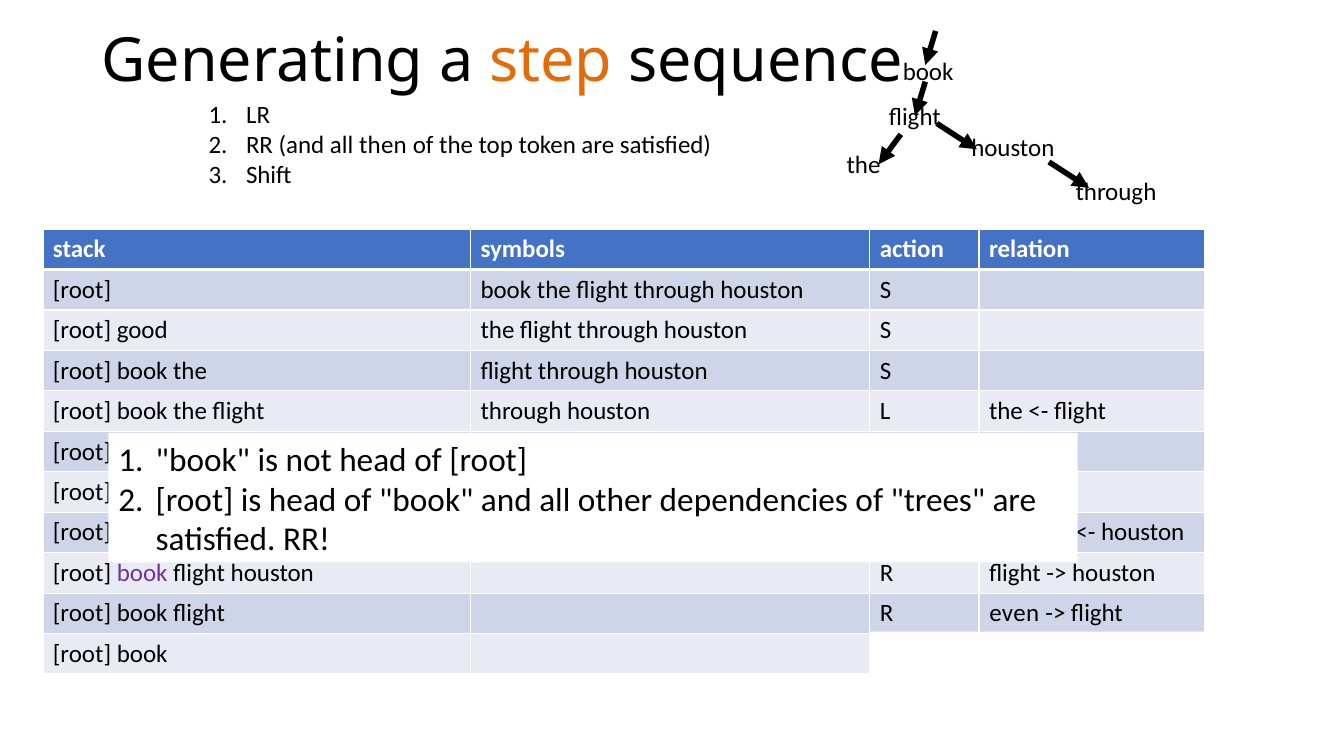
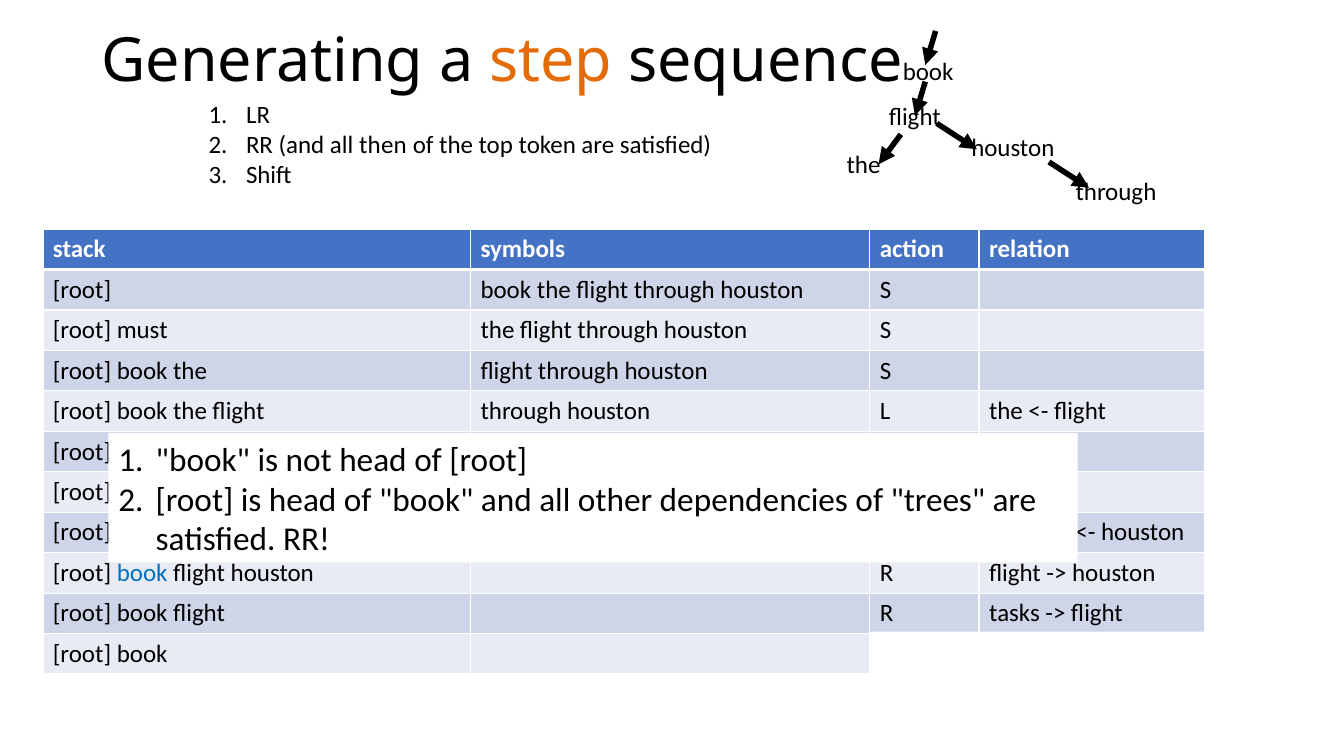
good: good -> must
book at (142, 574) colour: purple -> blue
even: even -> tasks
